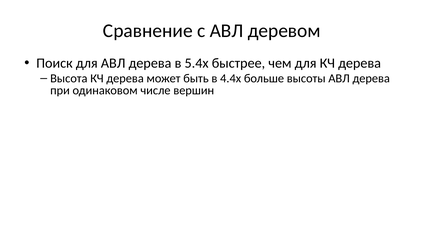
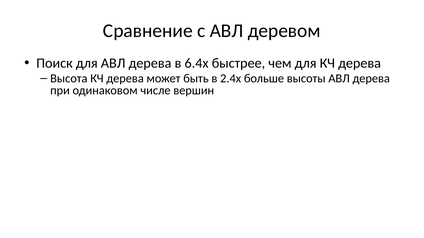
5.4х: 5.4х -> 6.4х
4.4х: 4.4х -> 2.4х
